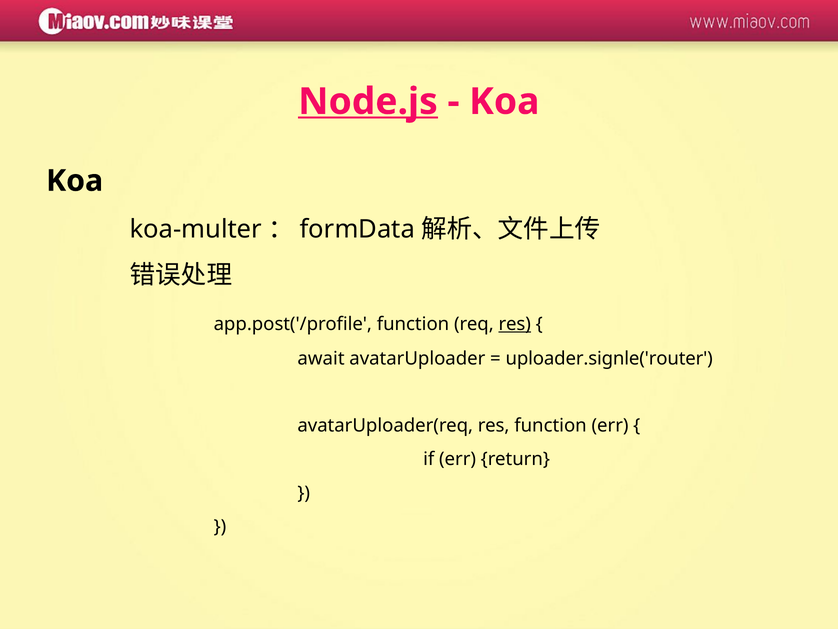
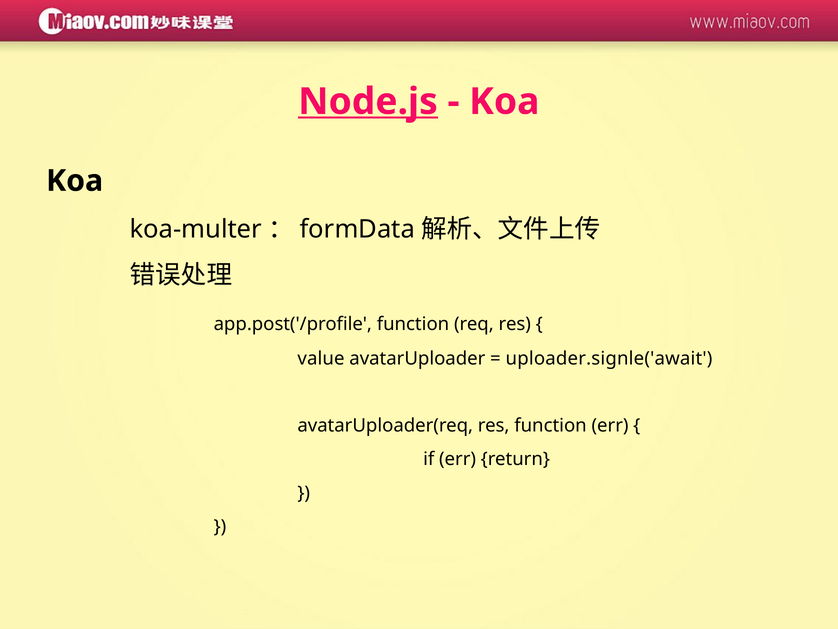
res at (515, 324) underline: present -> none
await: await -> value
uploader.signle('router: uploader.signle('router -> uploader.signle('await
